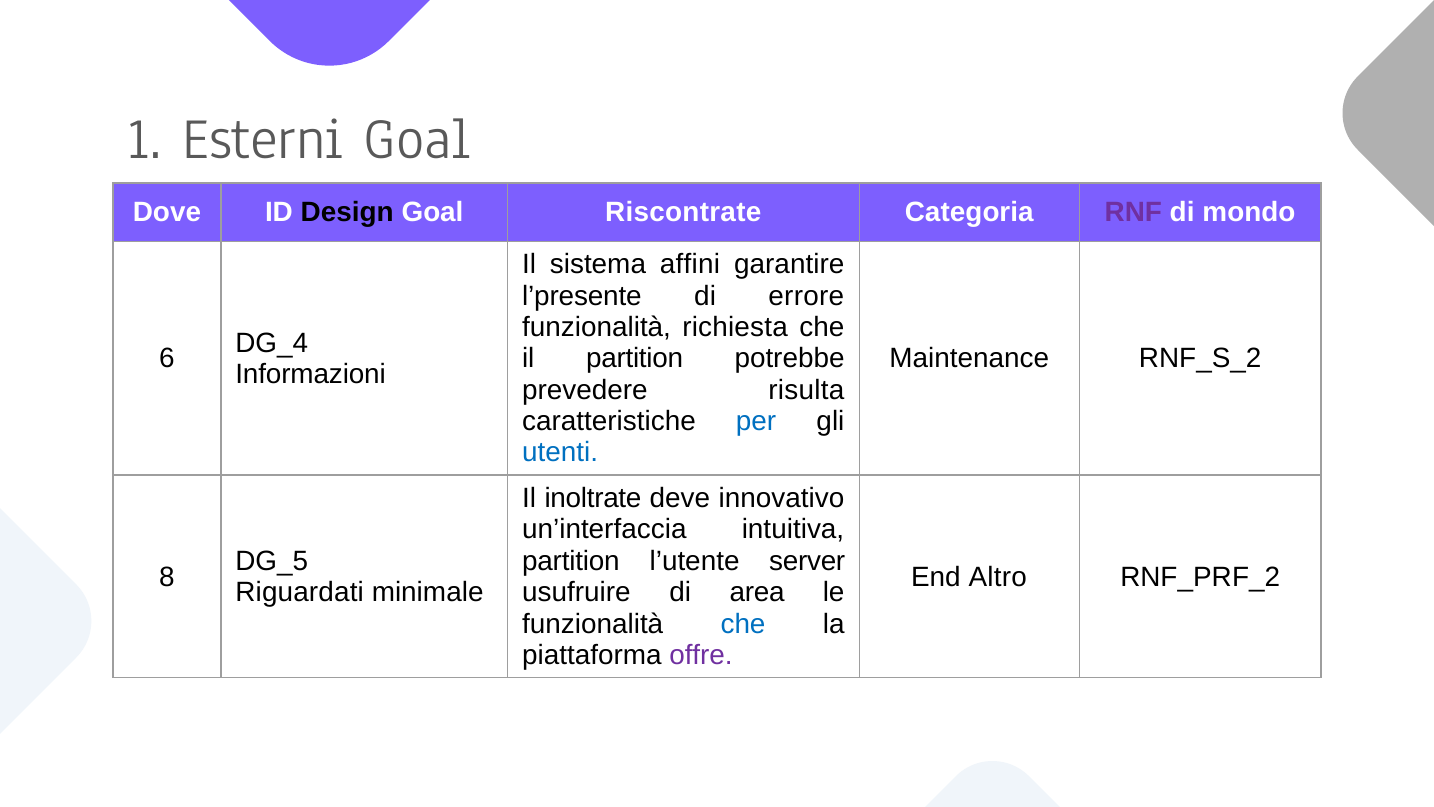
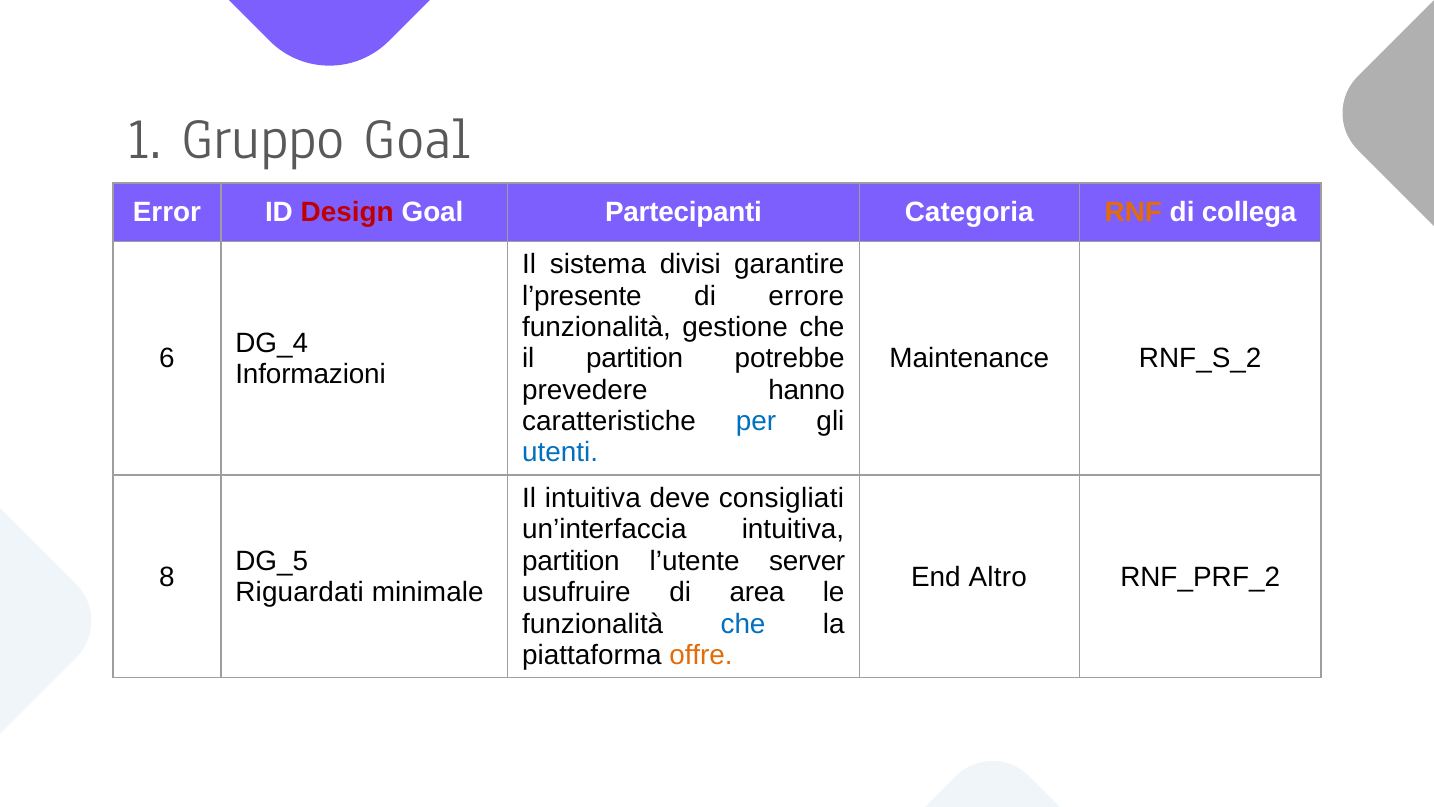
Esterni: Esterni -> Gruppo
Dove: Dove -> Error
Design colour: black -> red
Riscontrate: Riscontrate -> Partecipanti
RNF colour: purple -> orange
mondo: mondo -> collega
affini: affini -> divisi
richiesta: richiesta -> gestione
risulta: risulta -> hanno
Il inoltrate: inoltrate -> intuitiva
innovativo: innovativo -> consigliati
offre colour: purple -> orange
